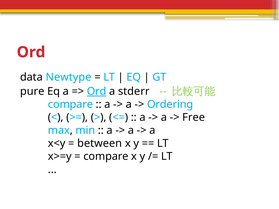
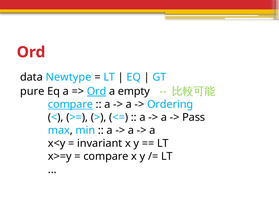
stderr: stderr -> empty
compare at (70, 104) underline: none -> present
Free: Free -> Pass
between: between -> invariant
